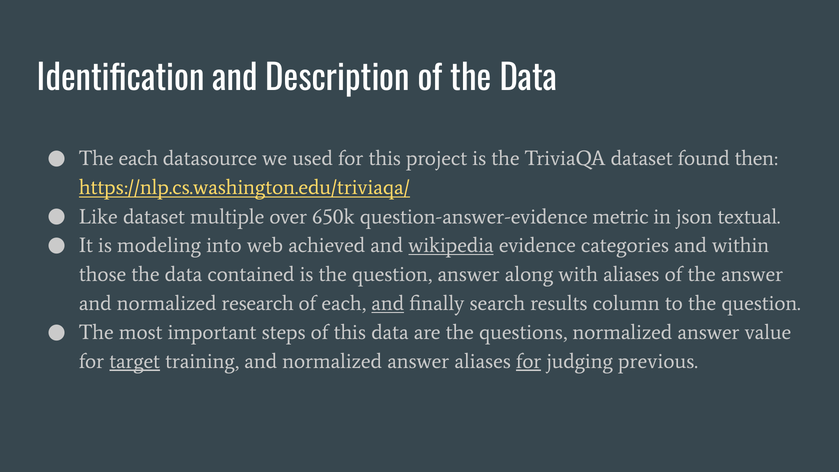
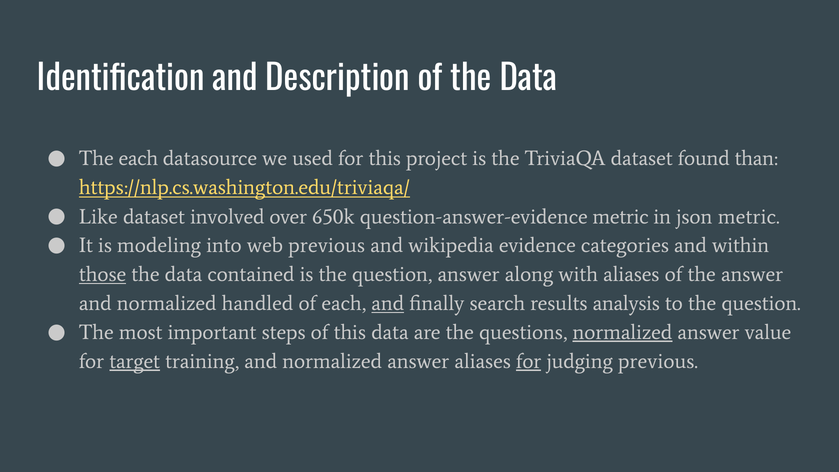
then: then -> than
multiple: multiple -> involved
json textual: textual -> metric
web achieved: achieved -> previous
wikipedia underline: present -> none
those underline: none -> present
research: research -> handled
column: column -> analysis
normalized at (622, 332) underline: none -> present
